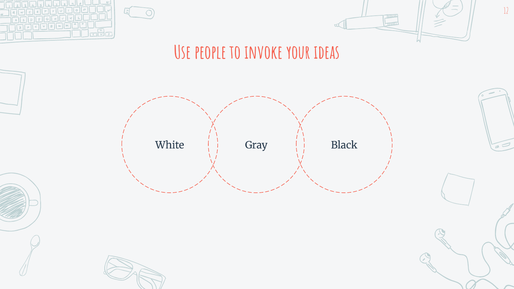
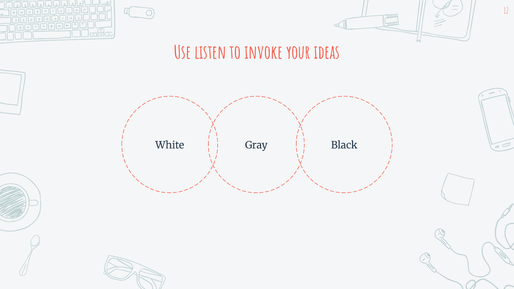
people: people -> listen
